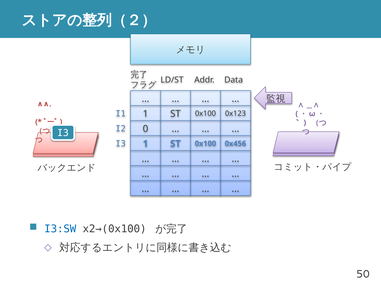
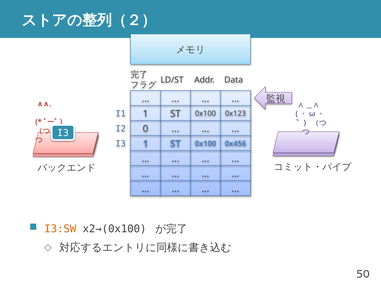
I3:SW colour: blue -> orange
